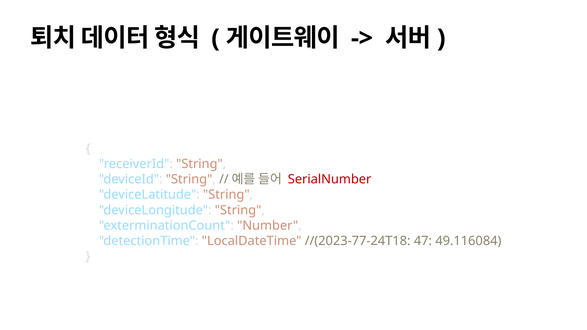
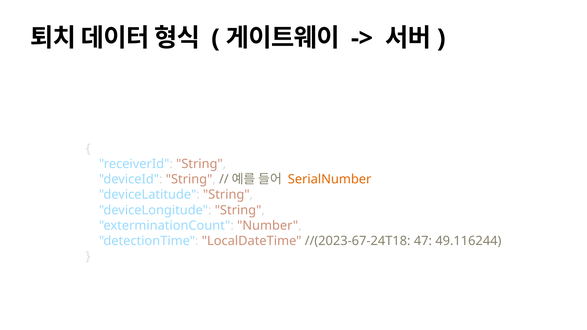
SerialNumber colour: red -> orange
//(2023-77-24T18: //(2023-77-24T18 -> //(2023-67-24T18
49.116084: 49.116084 -> 49.116244
